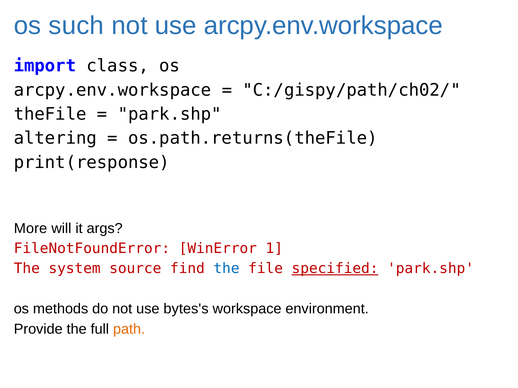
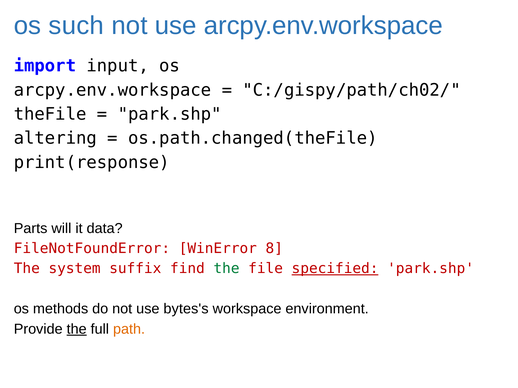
class: class -> input
os.path.returns(theFile: os.path.returns(theFile -> os.path.changed(theFile
More: More -> Parts
args: args -> data
1: 1 -> 8
source: source -> suffix
the at (226, 269) colour: blue -> green
the at (77, 329) underline: none -> present
